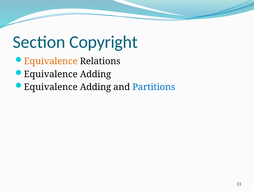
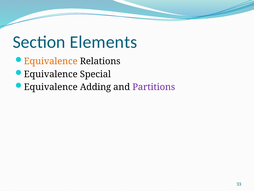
Copyright: Copyright -> Elements
Adding at (95, 74): Adding -> Special
Partitions colour: blue -> purple
